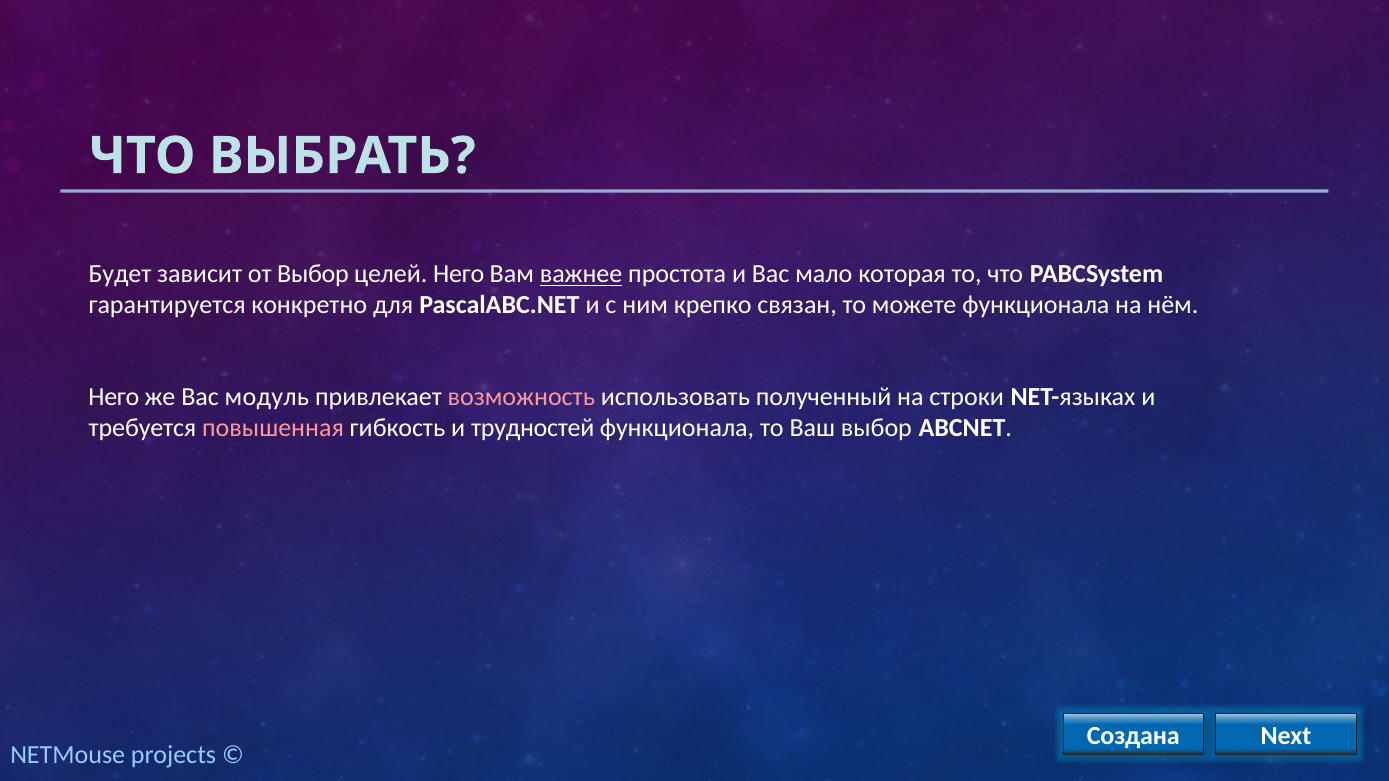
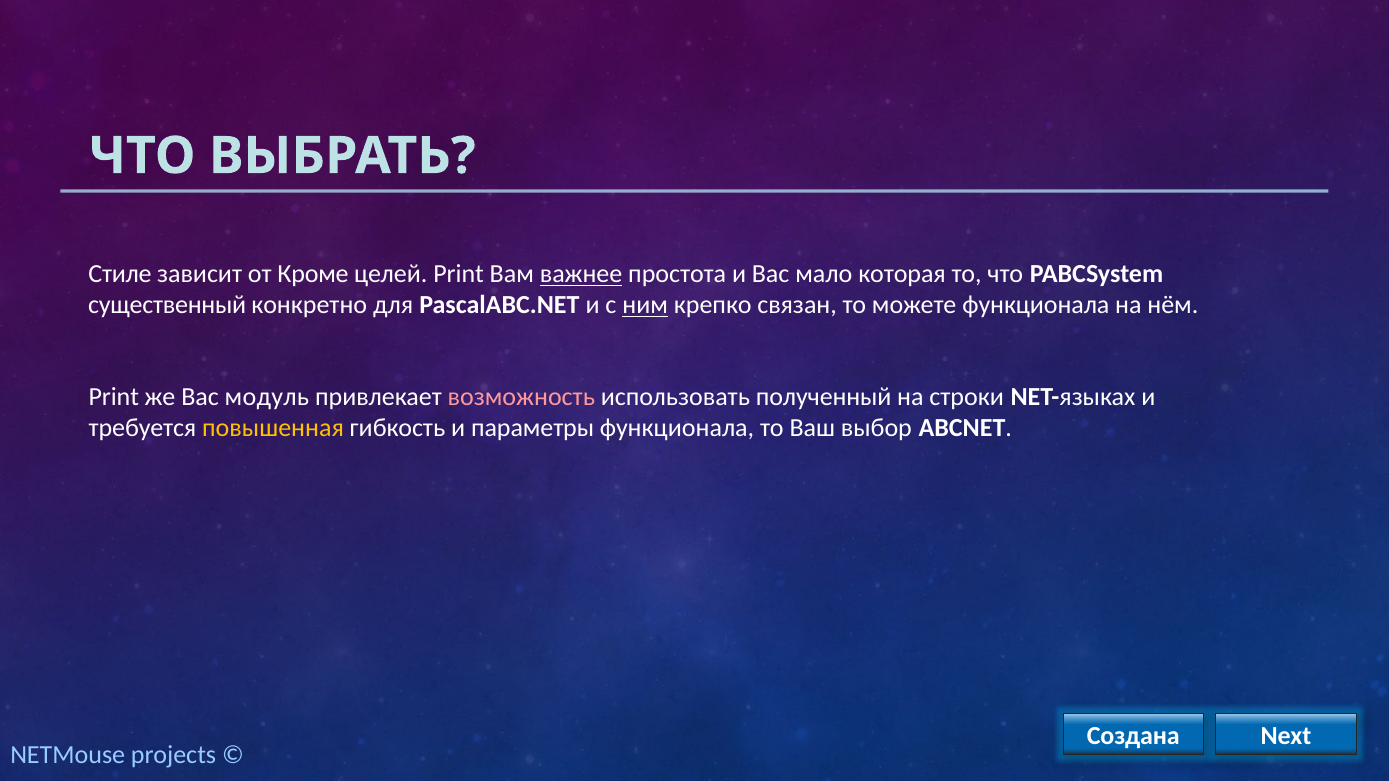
Будет: Будет -> Стиле
от Выбор: Выбор -> Кроме
целей Него: Него -> Print
гарантируется: гарантируется -> существенный
ним underline: none -> present
Него at (114, 397): Него -> Print
повышенная colour: pink -> yellow
трудностей: трудностей -> параметры
